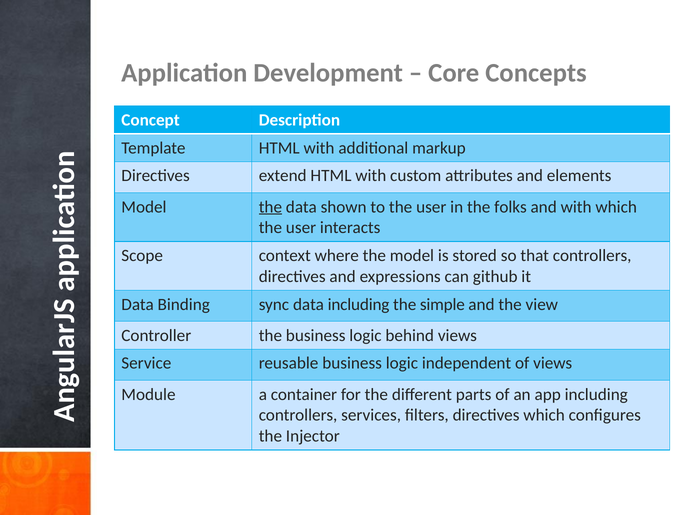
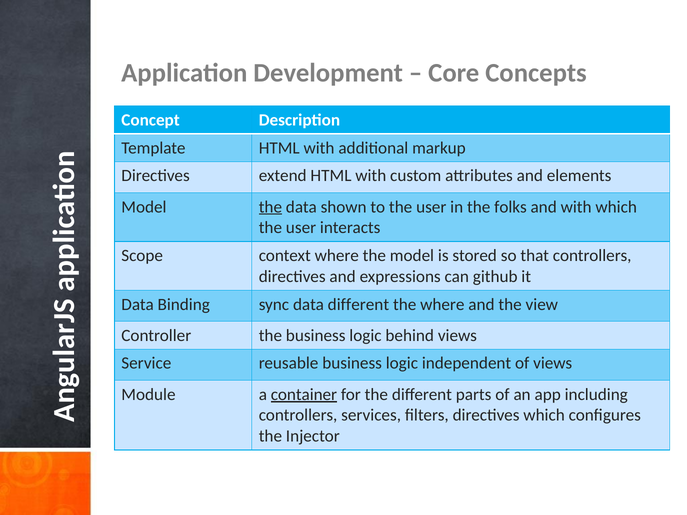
data including: including -> different
the simple: simple -> where
container underline: none -> present
